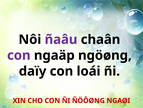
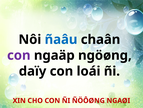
ñaâu colour: purple -> blue
